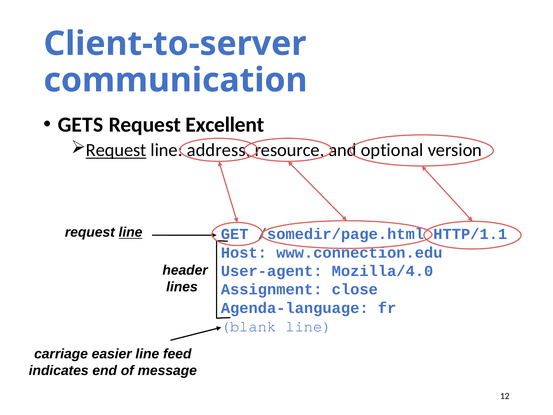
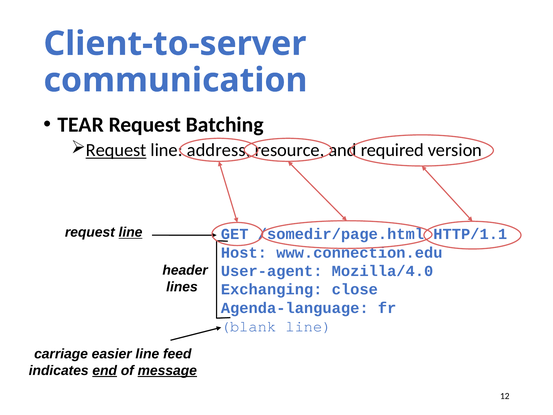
GETS: GETS -> TEAR
Excellent: Excellent -> Batching
optional: optional -> required
Assignment: Assignment -> Exchanging
end underline: none -> present
message underline: none -> present
